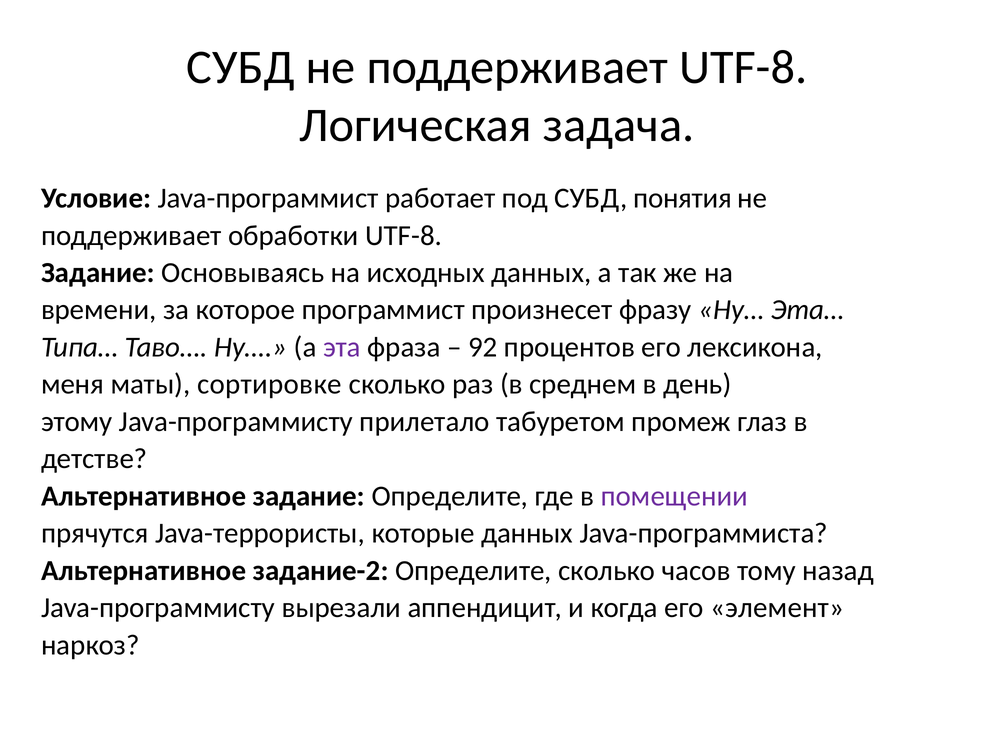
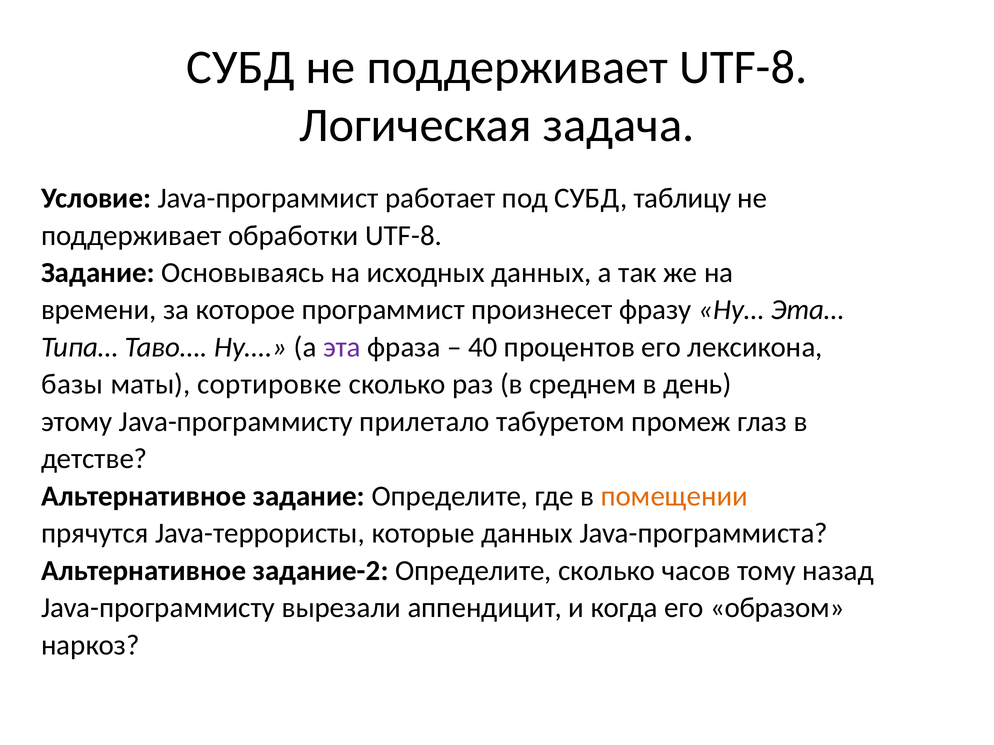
понятия: понятия -> таблицу
92: 92 -> 40
меня: меня -> базы
помещении colour: purple -> orange
элемент: элемент -> образом
